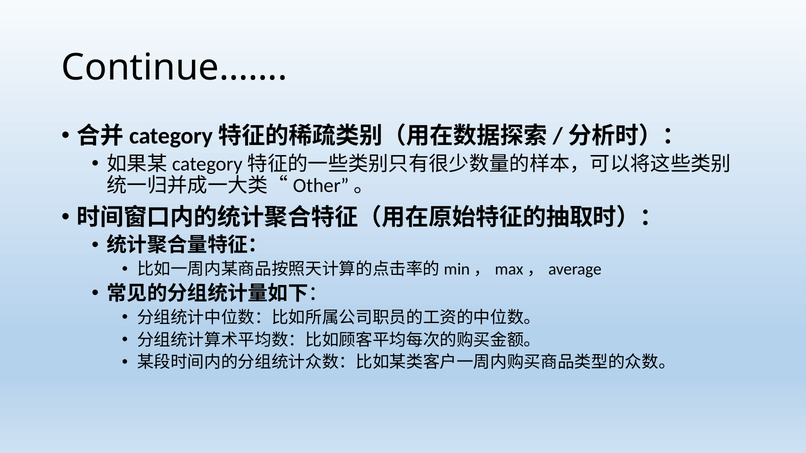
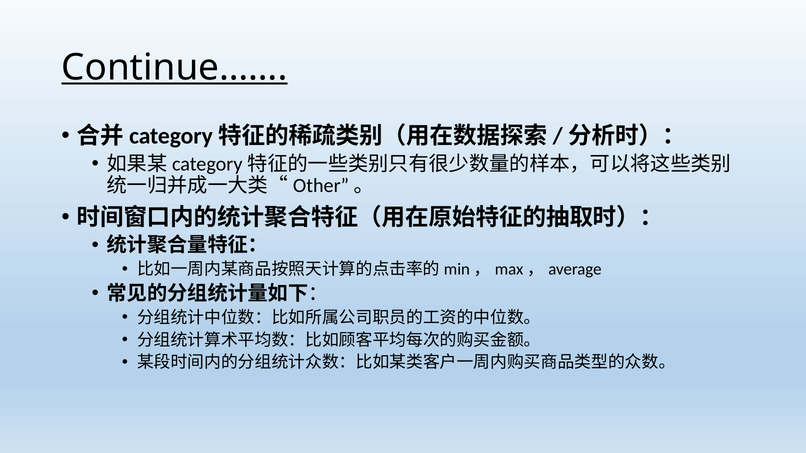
Continue…… underline: none -> present
